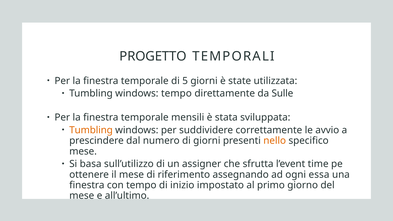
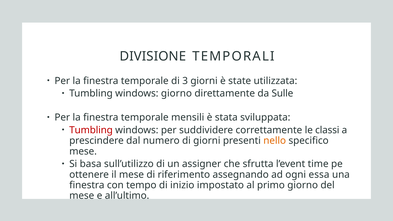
PROGETTO: PROGETTO -> DIVISIONE
5: 5 -> 3
windows tempo: tempo -> giorno
Tumbling at (91, 130) colour: orange -> red
avvio: avvio -> classi
